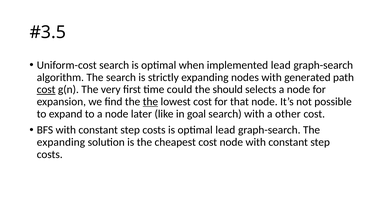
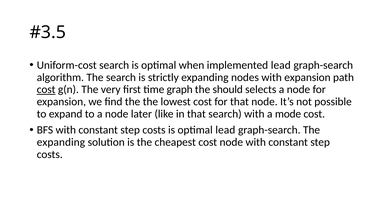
with generated: generated -> expansion
could: could -> graph
the at (150, 102) underline: present -> none
in goal: goal -> that
other: other -> mode
